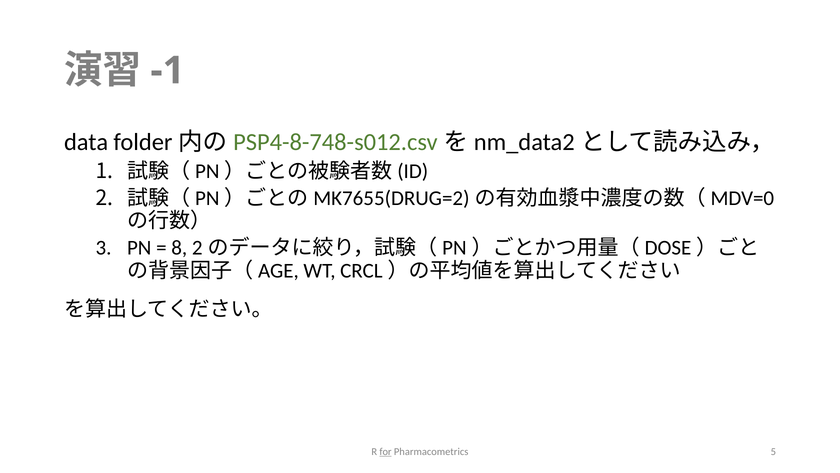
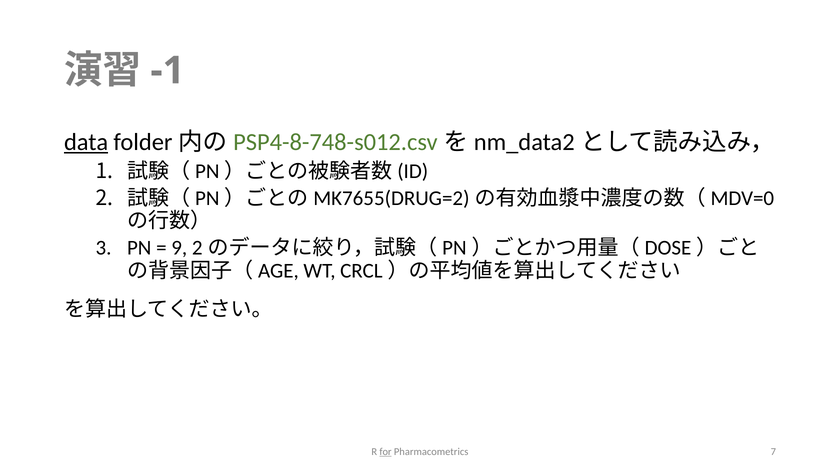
data underline: none -> present
8: 8 -> 9
5: 5 -> 7
